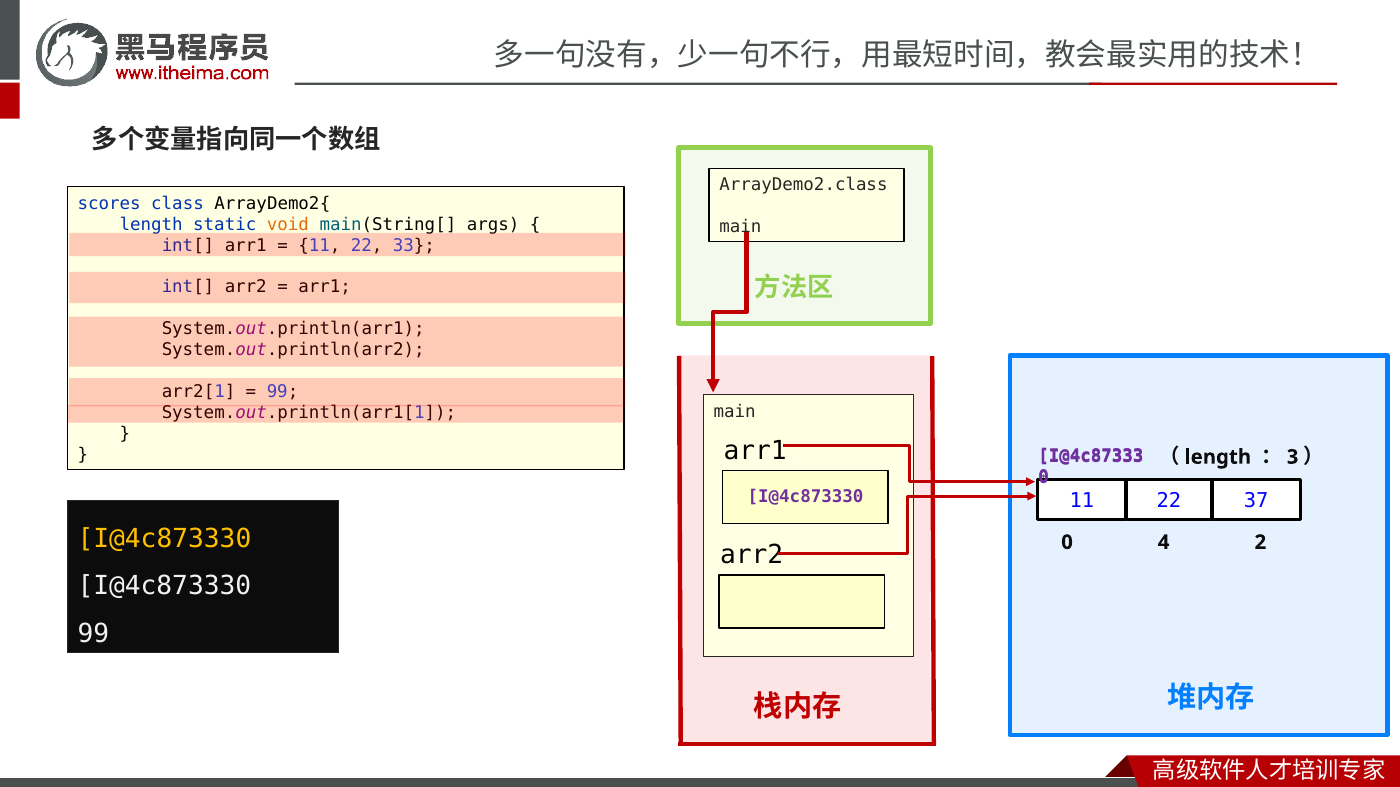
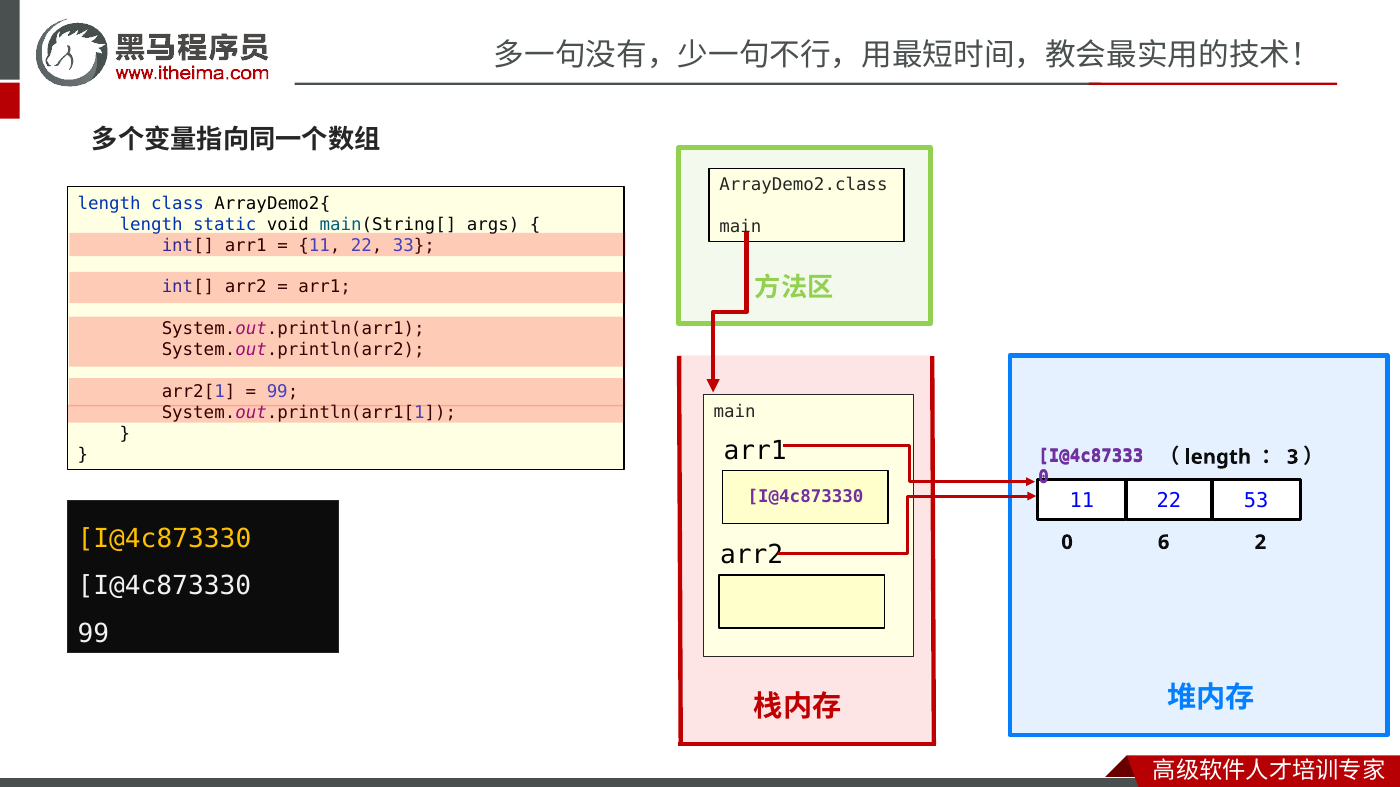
scores at (109, 203): scores -> length
void colour: orange -> black
37: 37 -> 53
4: 4 -> 6
